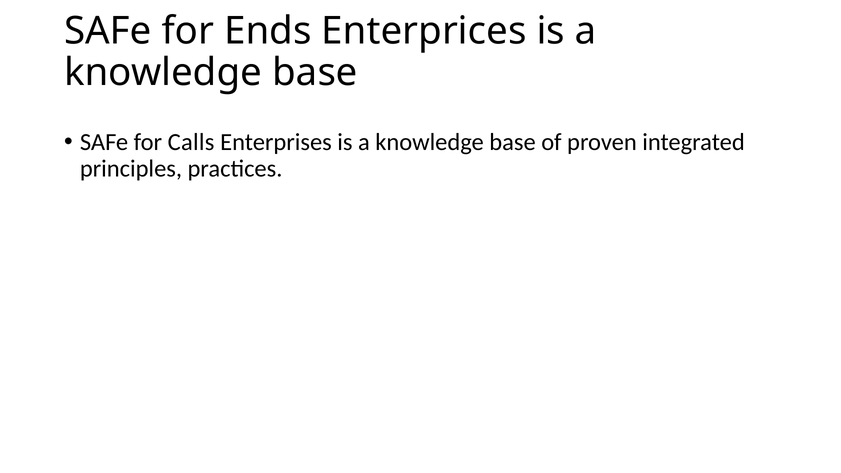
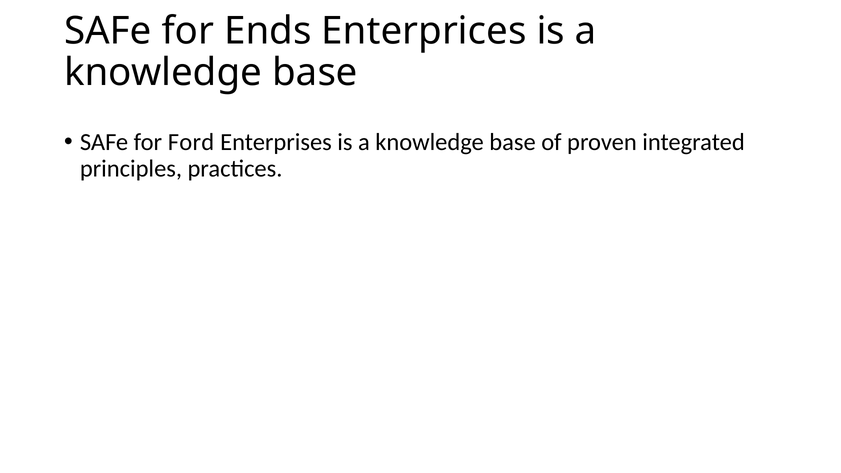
Calls: Calls -> Ford
